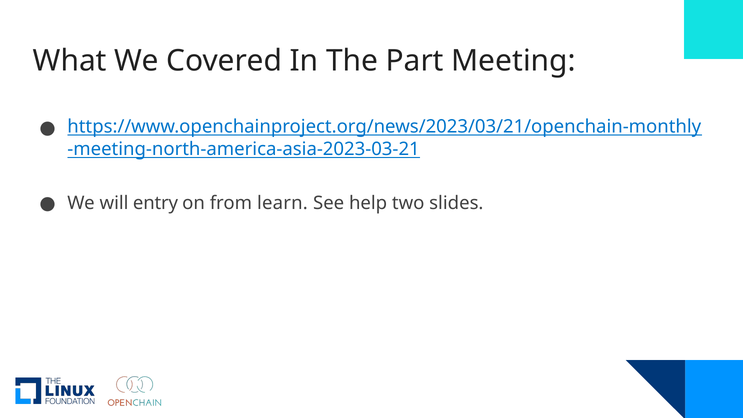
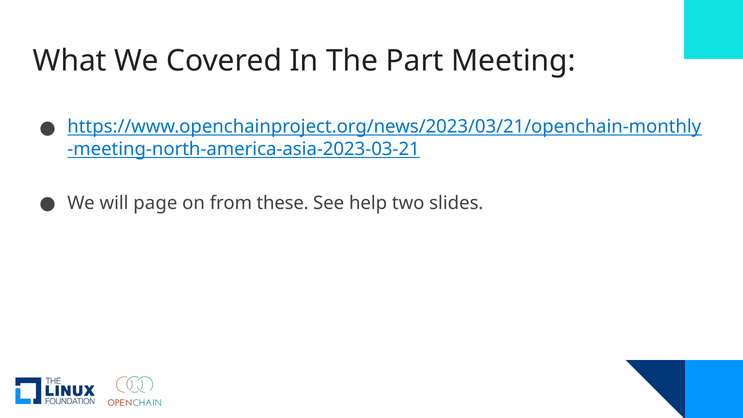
entry: entry -> page
learn: learn -> these
